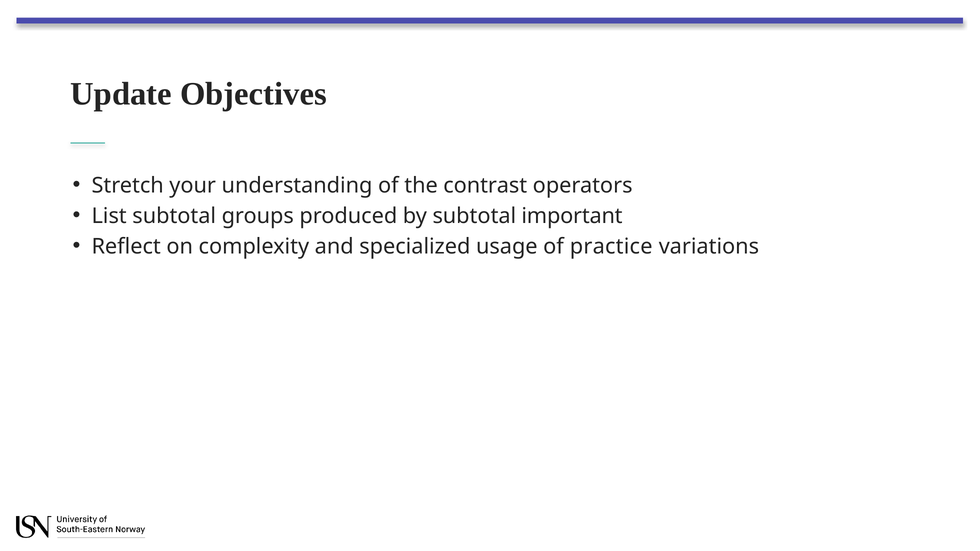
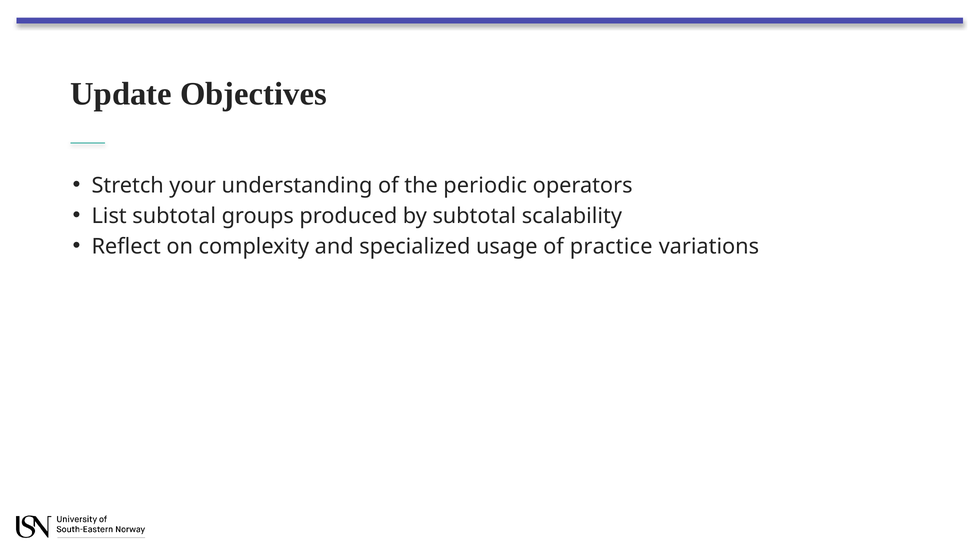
contrast: contrast -> periodic
important: important -> scalability
